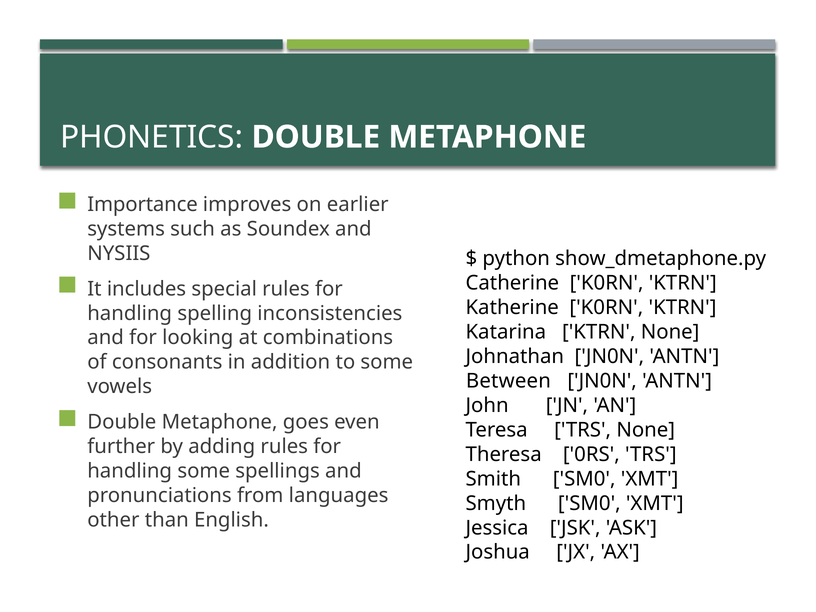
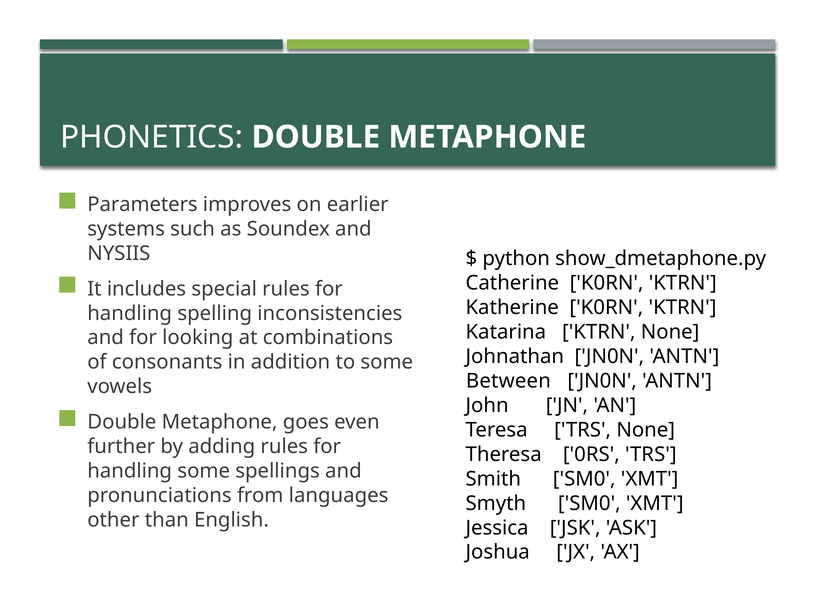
Importance: Importance -> Parameters
